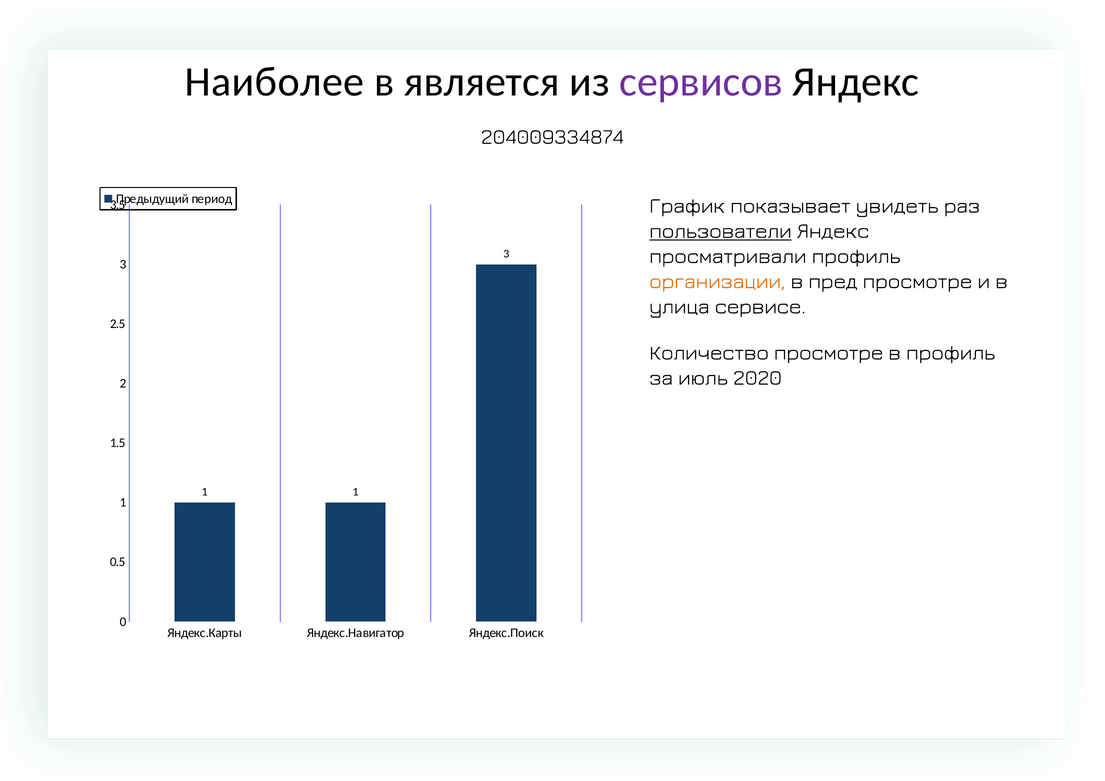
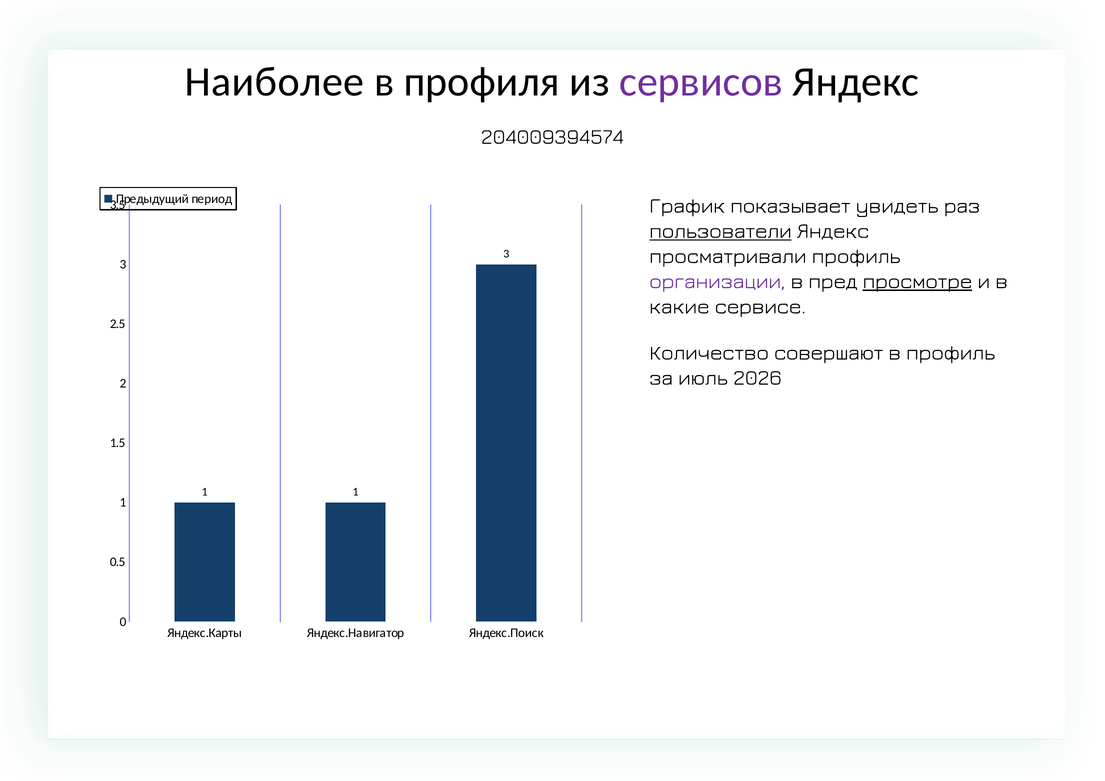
является: является -> профиля
204009334874: 204009334874 -> 204009394574
организации colour: orange -> purple
просмотре at (917, 281) underline: none -> present
улица: улица -> какие
Количество просмотре: просмотре -> совершают
2020: 2020 -> 2026
